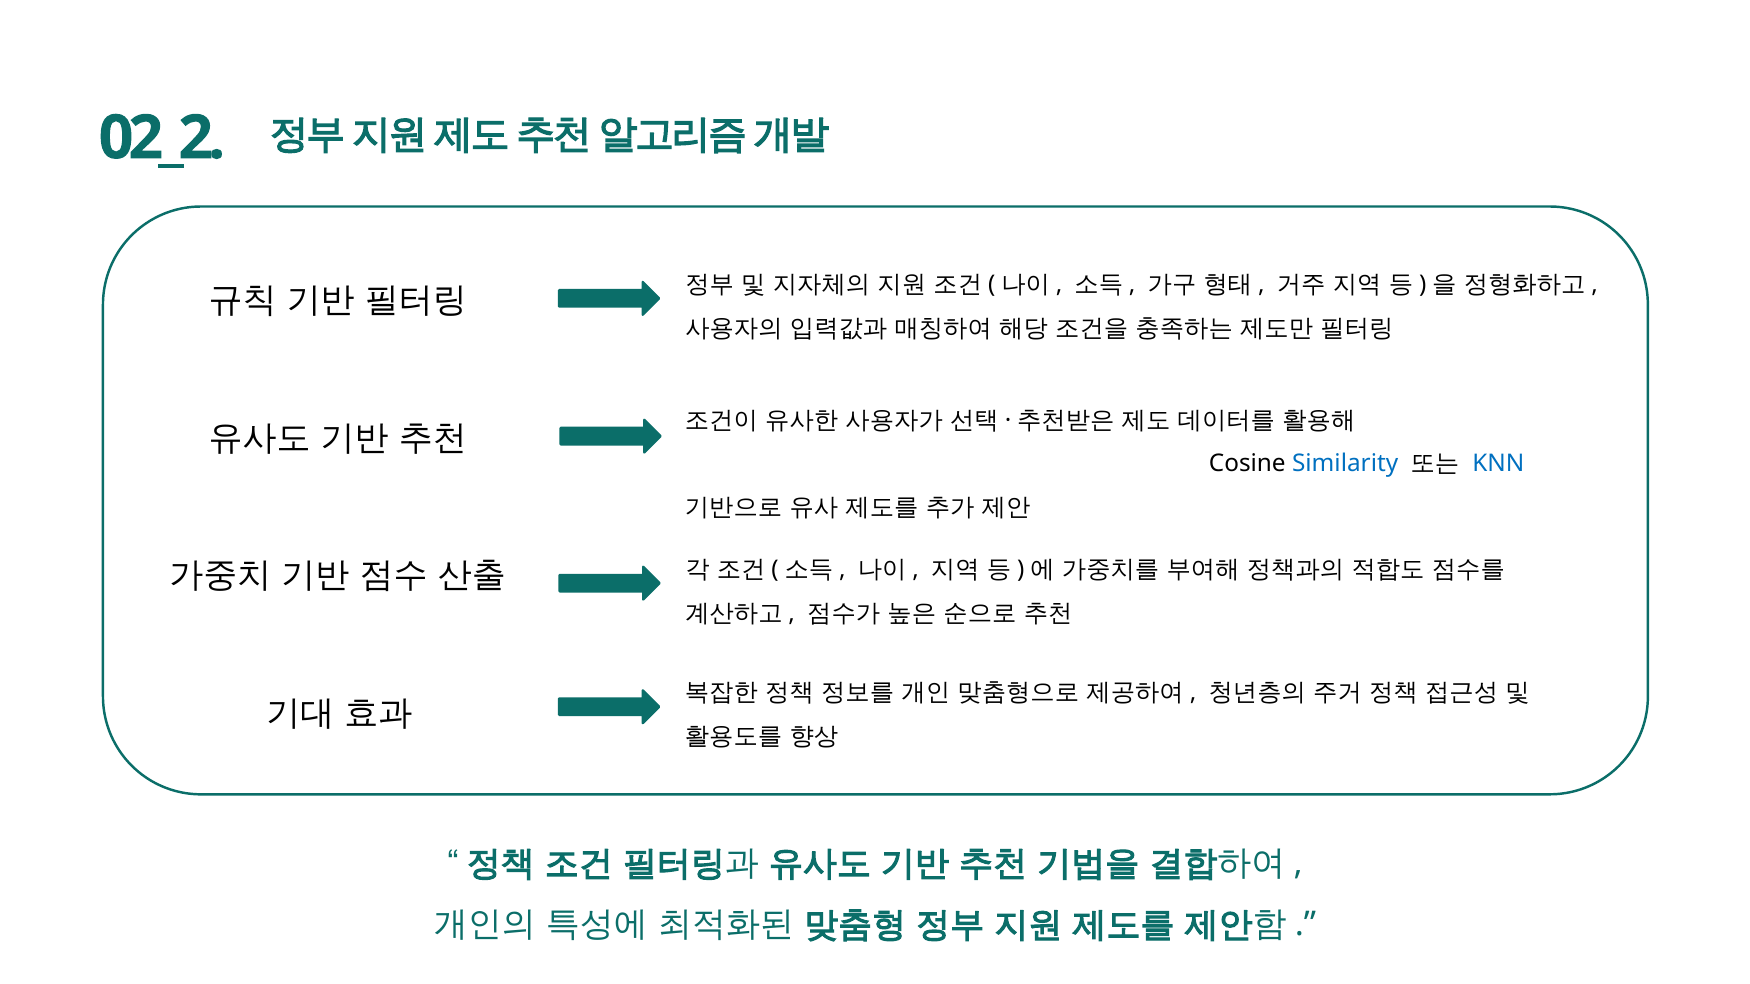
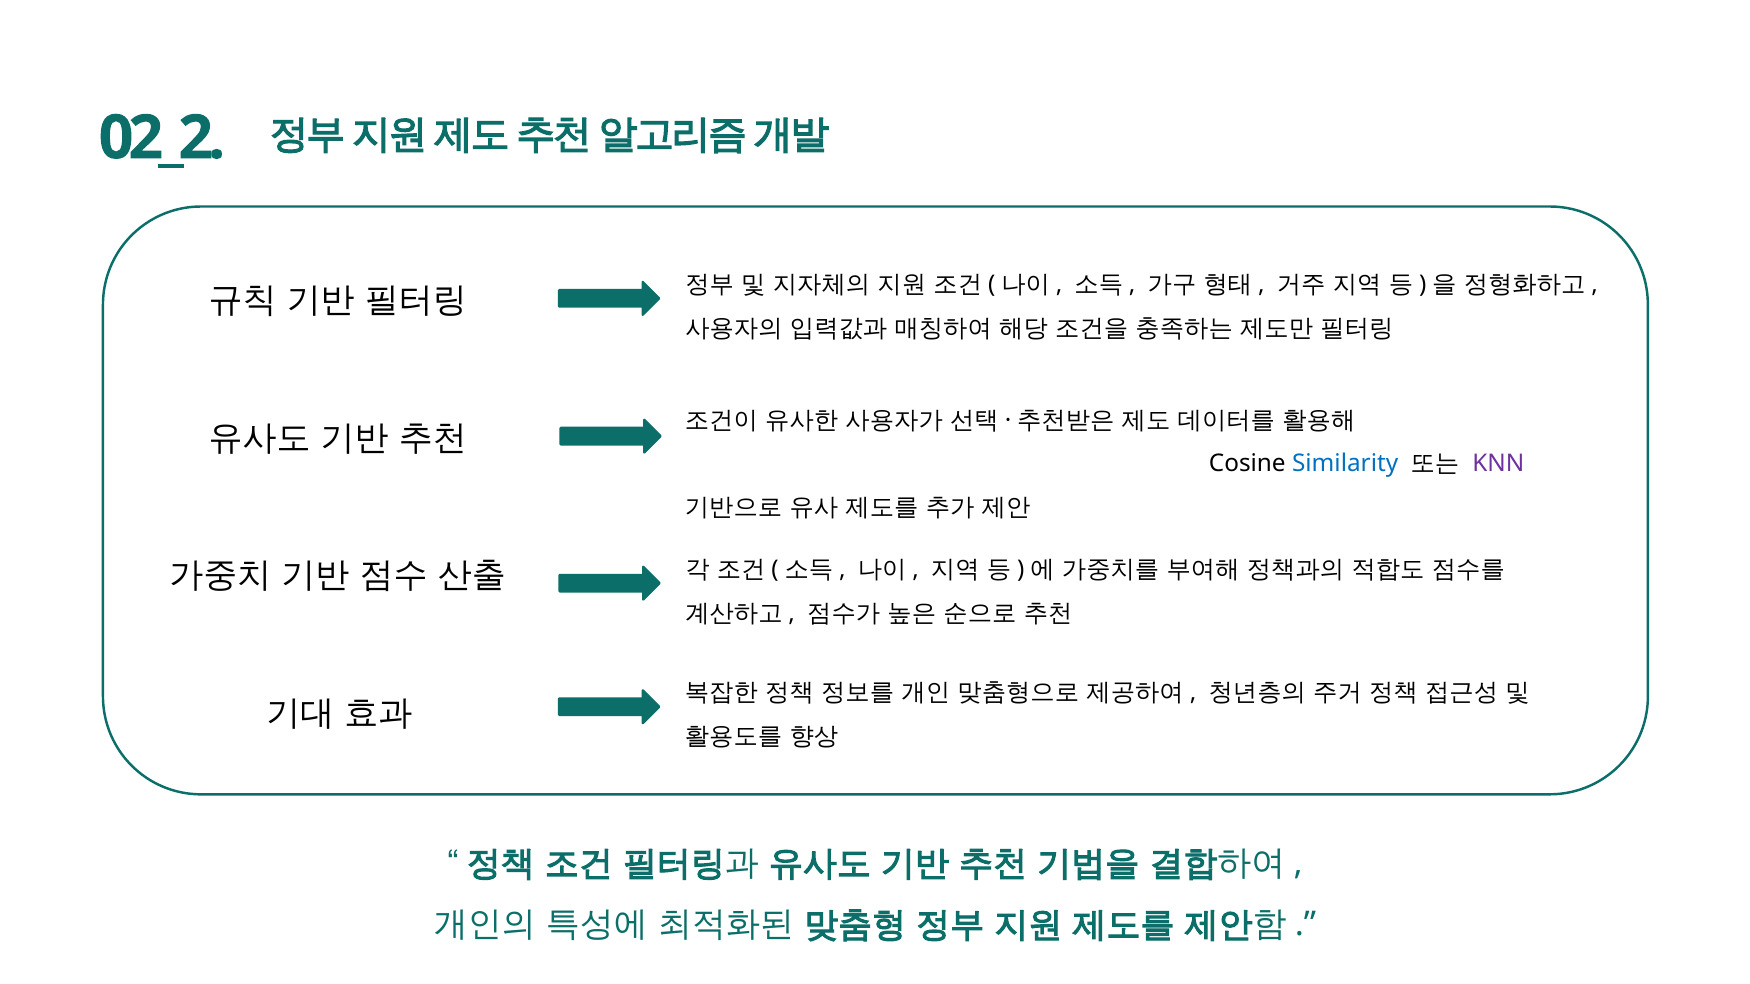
KNN colour: blue -> purple
